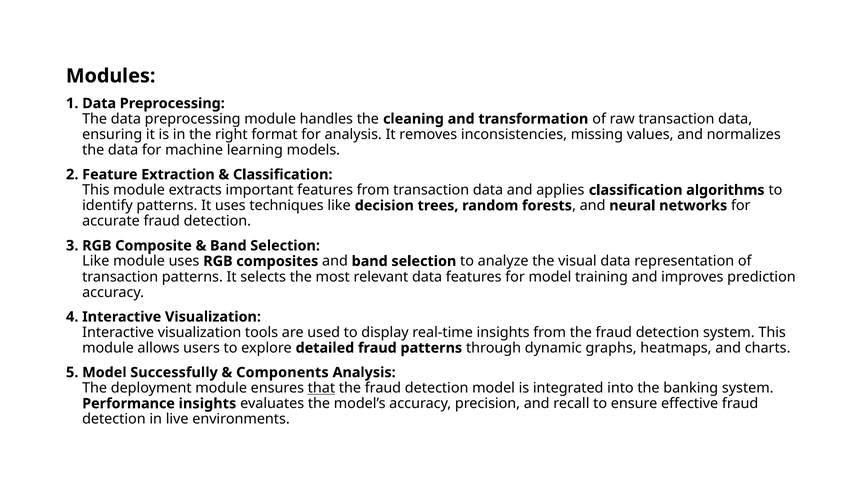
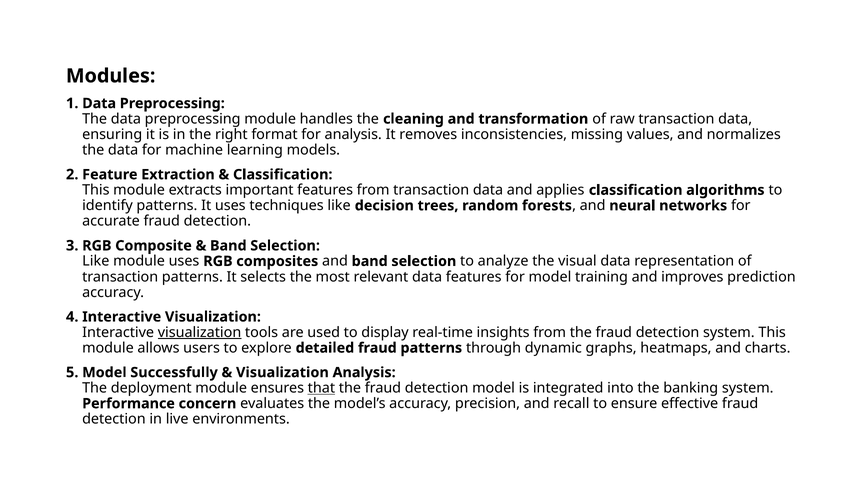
visualization at (200, 333) underline: none -> present
Components at (282, 373): Components -> Visualization
Performance insights: insights -> concern
